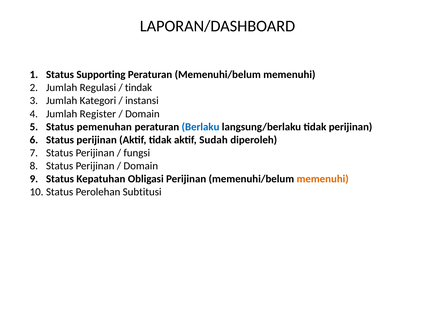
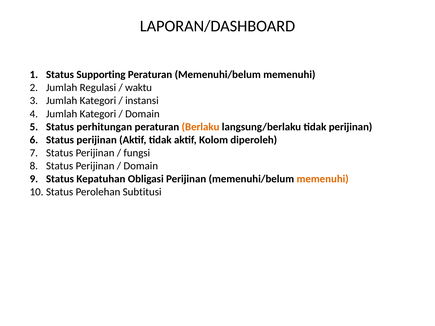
tindak: tindak -> waktu
Register at (98, 114): Register -> Kategori
pemenuhan: pemenuhan -> perhitungan
Berlaku colour: blue -> orange
Sudah: Sudah -> Kolom
